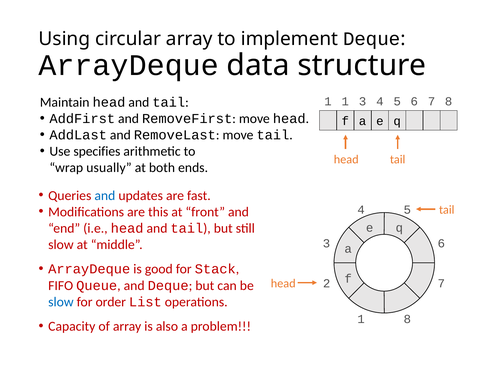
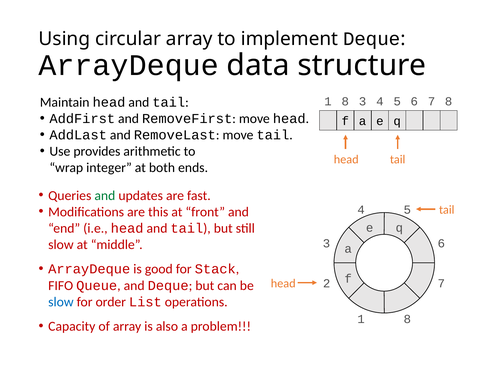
1 at (345, 101): 1 -> 8
specifies: specifies -> provides
usually: usually -> integer
and at (105, 196) colour: blue -> green
